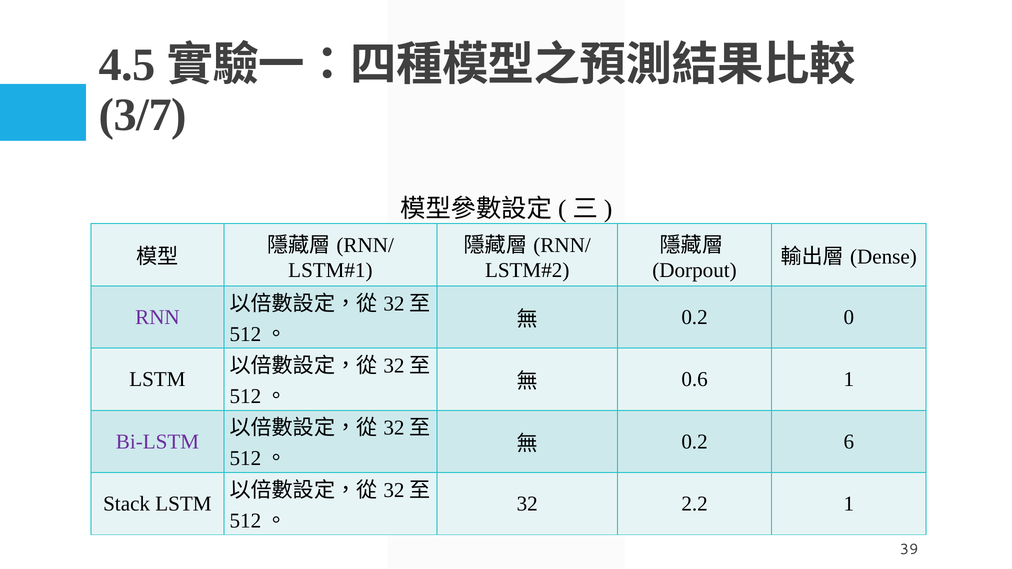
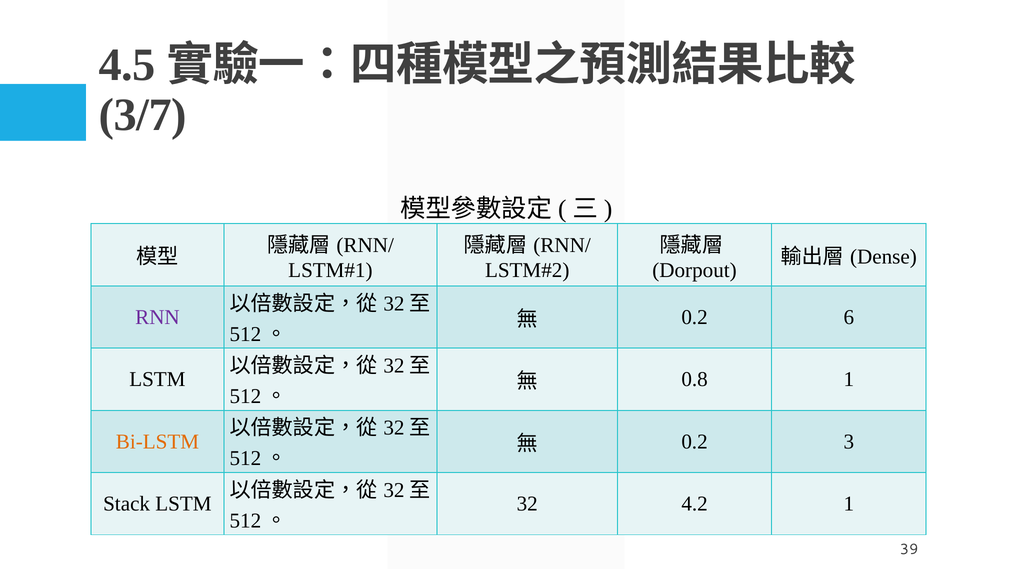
0: 0 -> 6
0.6: 0.6 -> 0.8
Bi-LSTM colour: purple -> orange
6: 6 -> 3
2.2: 2.2 -> 4.2
